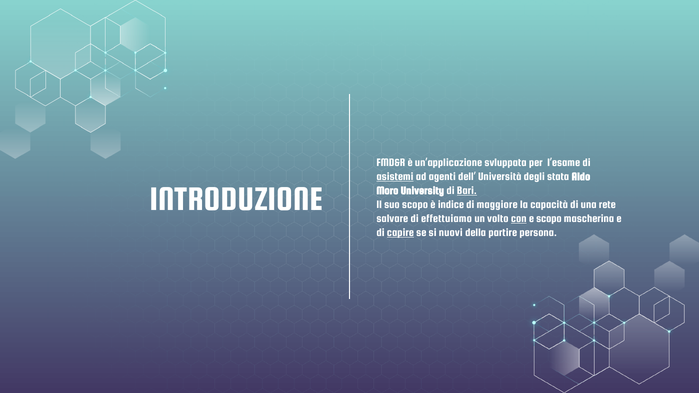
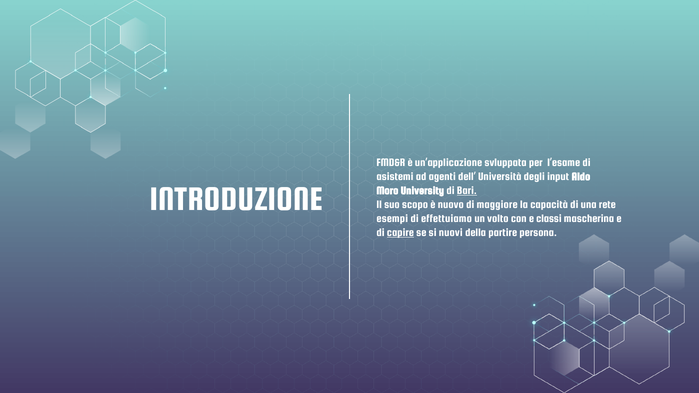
asistemi underline: present -> none
stata: stata -> input
indice: indice -> nuovo
salvare: salvare -> esempi
con underline: present -> none
e scopo: scopo -> classi
